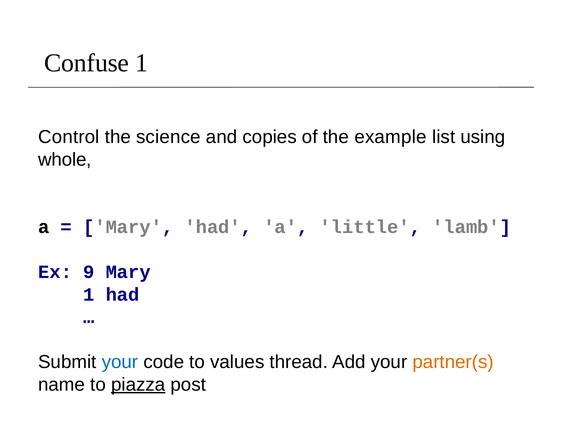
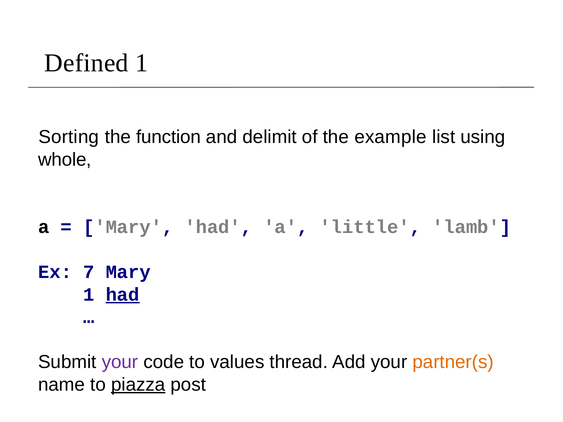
Confuse: Confuse -> Defined
Control: Control -> Sorting
science: science -> function
copies: copies -> delimit
9: 9 -> 7
had at (123, 295) underline: none -> present
your at (120, 362) colour: blue -> purple
